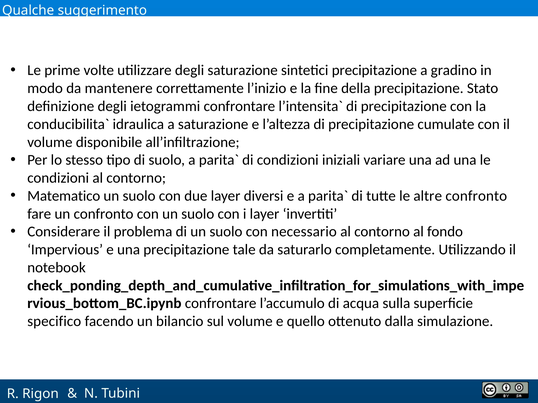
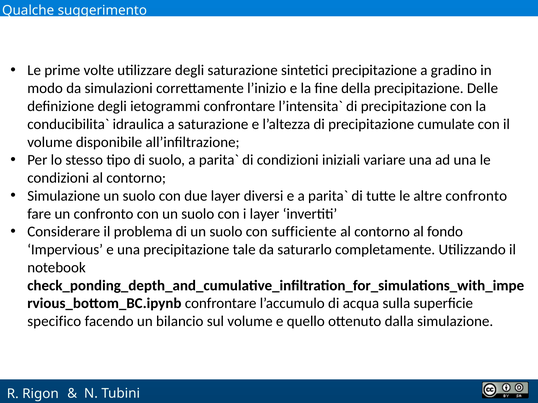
mantenere: mantenere -> simulazioni
Stato: Stato -> Delle
Matematico at (64, 196): Matematico -> Simulazione
necessario: necessario -> sufficiente
